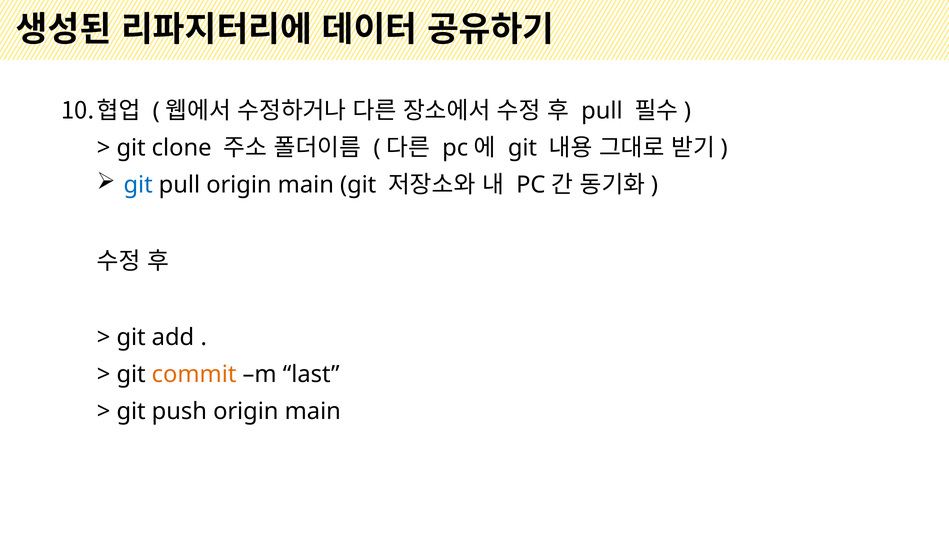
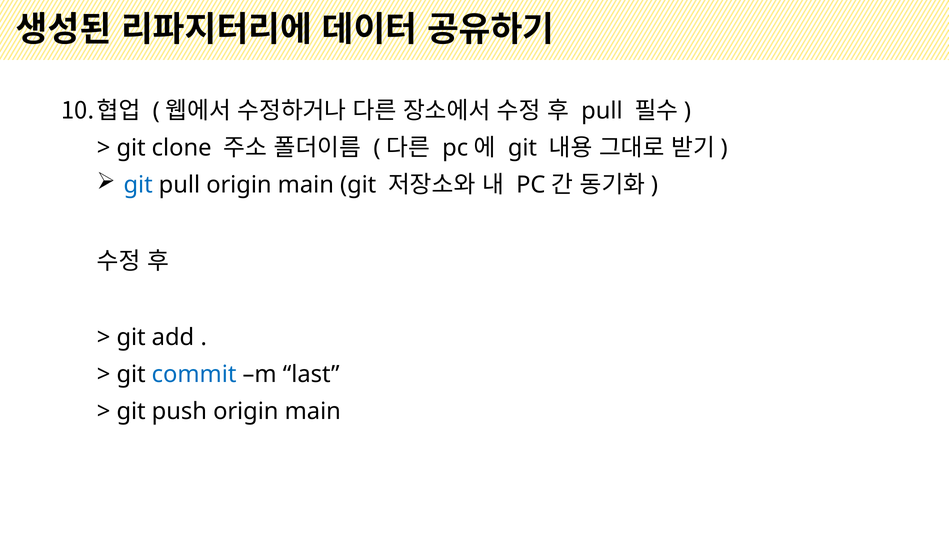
commit colour: orange -> blue
